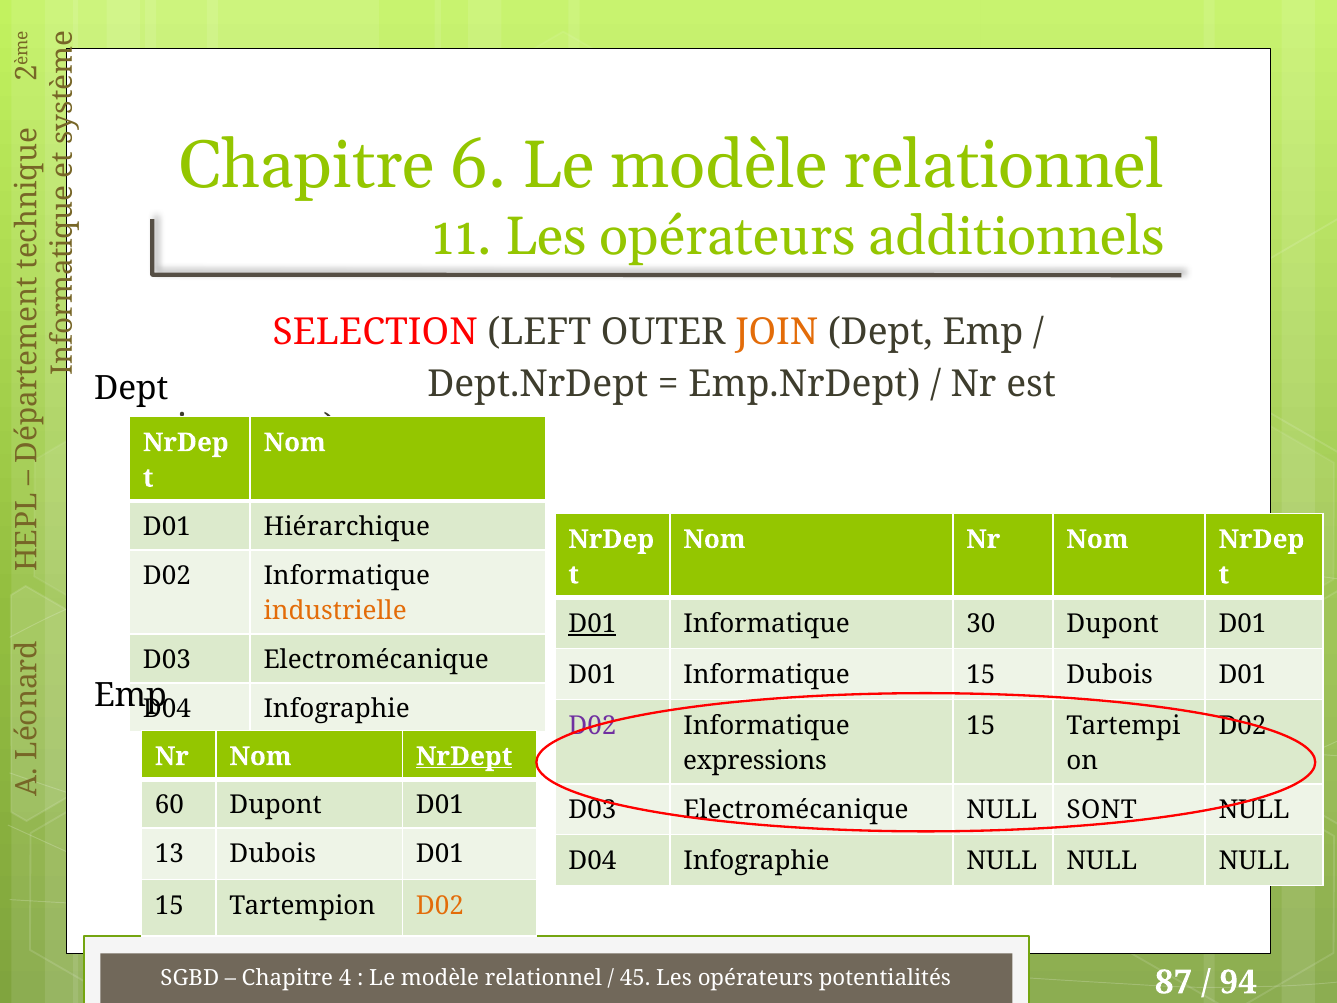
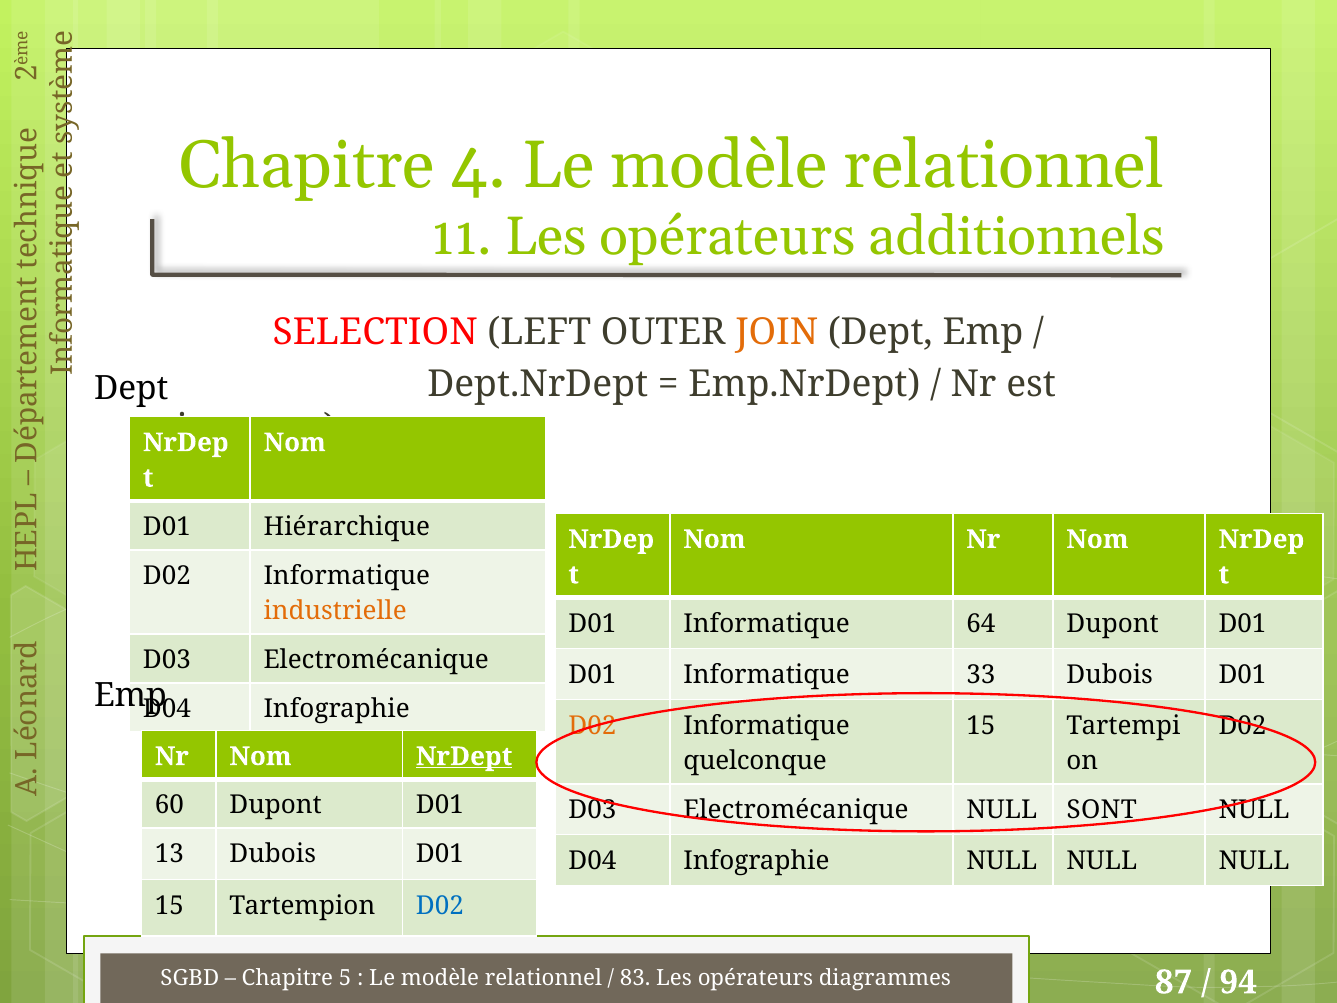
6: 6 -> 4
D01 at (592, 624) underline: present -> none
30: 30 -> 64
Informatique 15: 15 -> 33
D02 at (592, 725) colour: purple -> orange
expressions: expressions -> quelconque
D02 at (440, 905) colour: orange -> blue
4: 4 -> 5
45: 45 -> 83
potentialités: potentialités -> diagrammes
